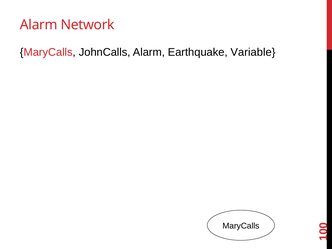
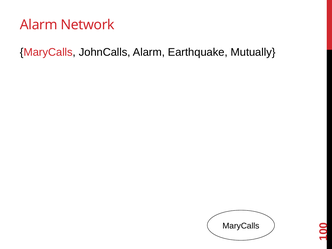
Variable: Variable -> Mutually
